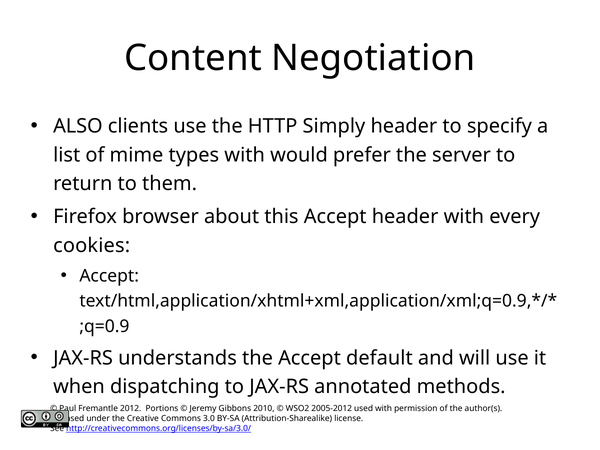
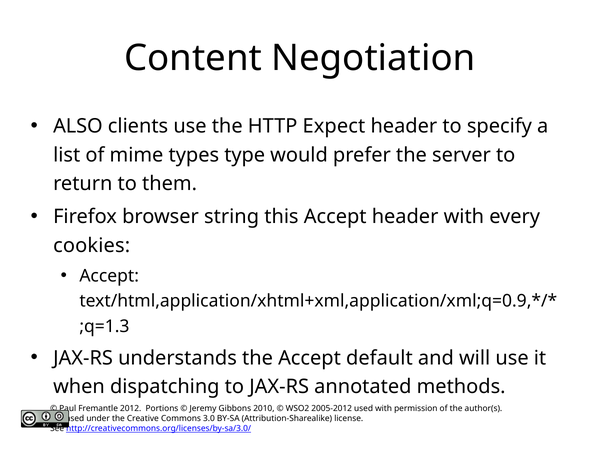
Simply: Simply -> Expect
types with: with -> type
about: about -> string
;q=0.9: ;q=0.9 -> ;q=1.3
